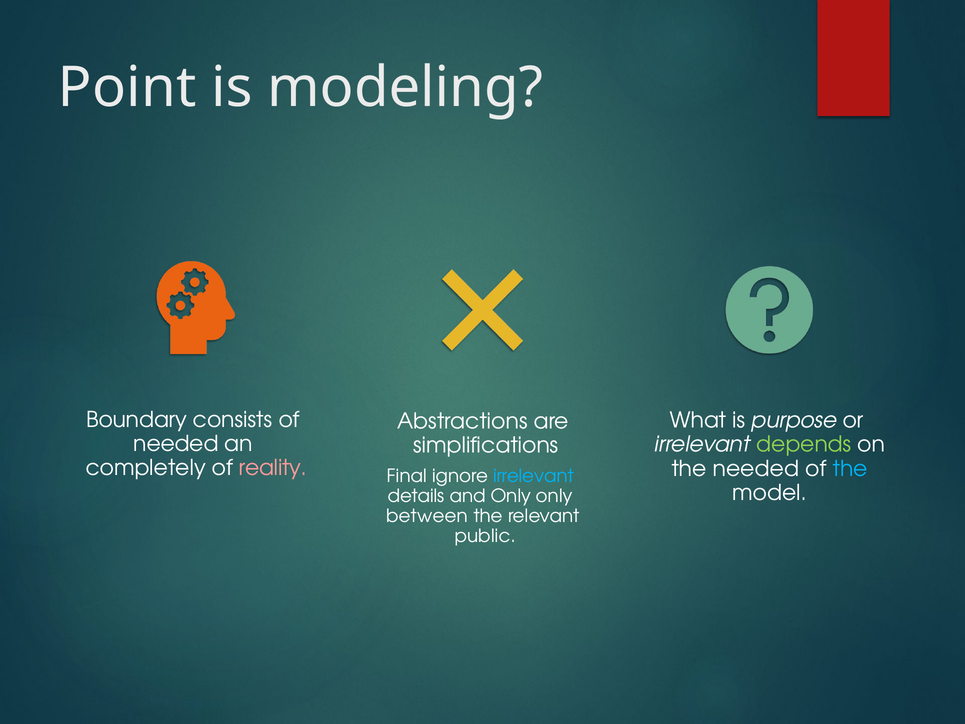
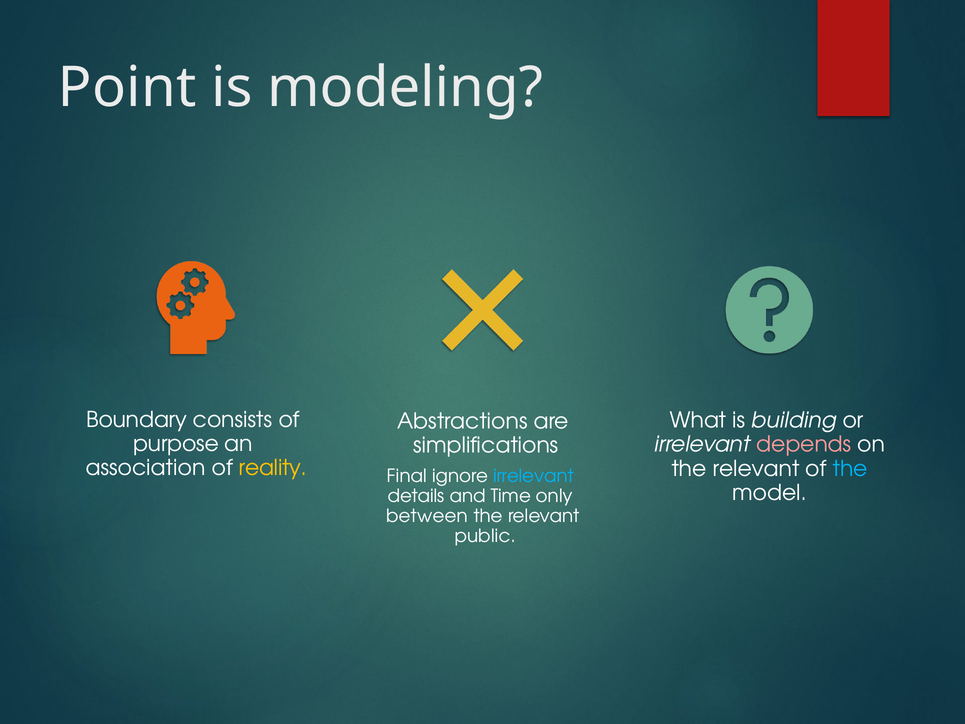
purpose: purpose -> building
needed at (176, 444): needed -> purpose
depends colour: light green -> pink
completely: completely -> association
reality colour: pink -> yellow
needed at (756, 469): needed -> relevant
and Only: Only -> Time
